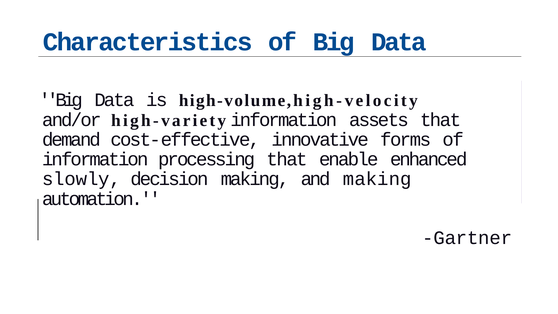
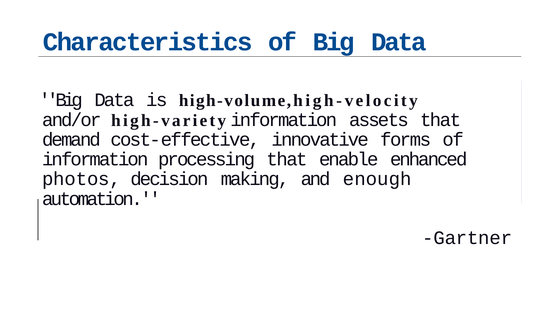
slowly: slowly -> photos
and making: making -> enough
